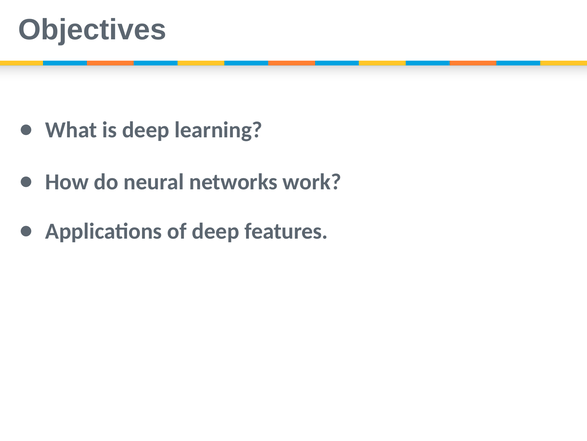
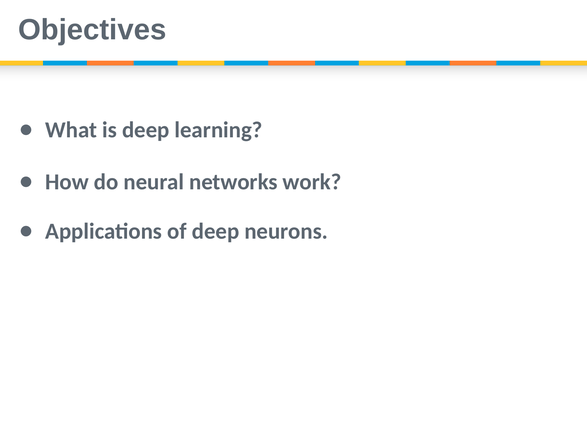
features: features -> neurons
